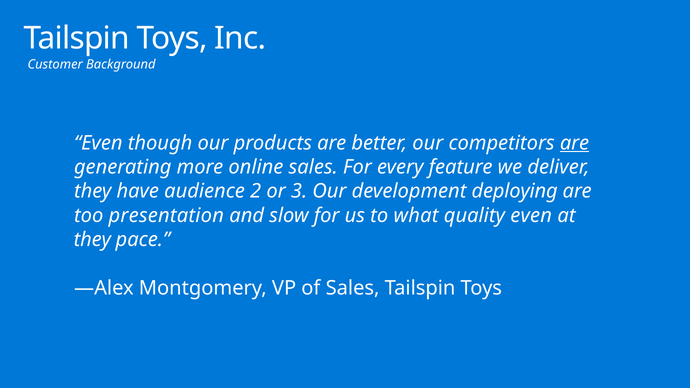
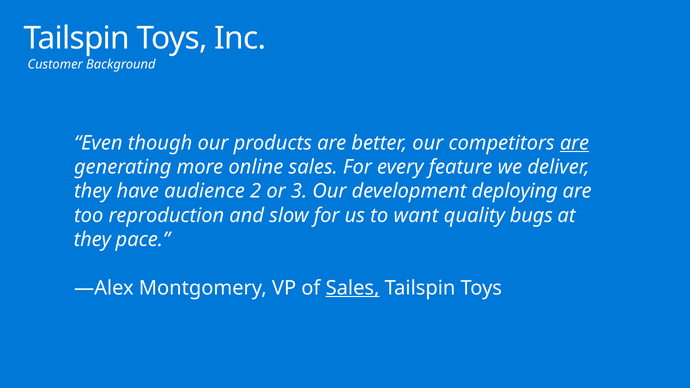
presentation: presentation -> reproduction
what: what -> want
quality even: even -> bugs
Sales at (353, 288) underline: none -> present
